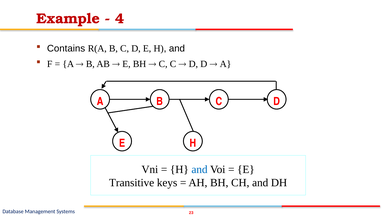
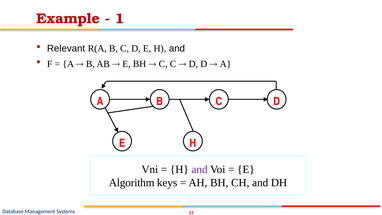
4: 4 -> 1
Contains: Contains -> Relevant
and at (200, 169) colour: blue -> purple
Transitive: Transitive -> Algorithm
